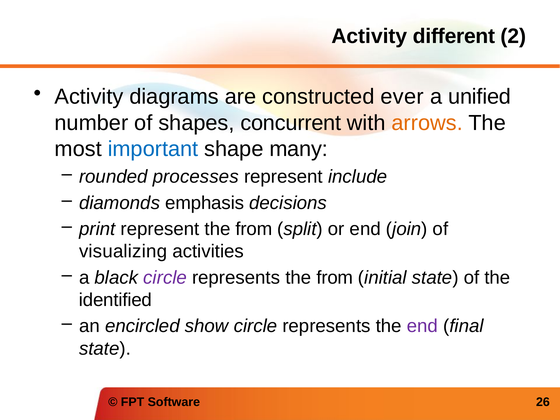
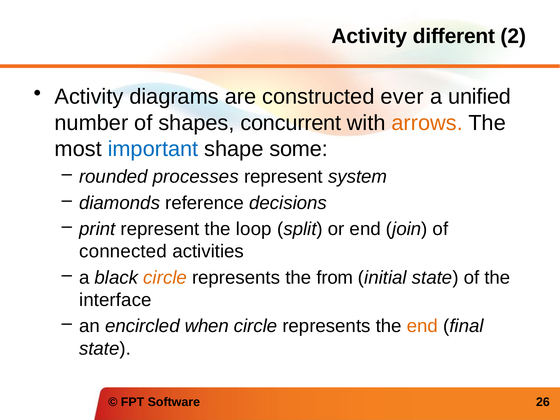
many: many -> some
include: include -> system
emphasis: emphasis -> reference
represent the from: from -> loop
visualizing: visualizing -> connected
circle at (165, 278) colour: purple -> orange
identified: identified -> interface
show: show -> when
end at (422, 326) colour: purple -> orange
